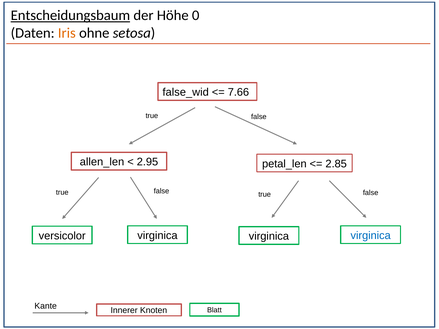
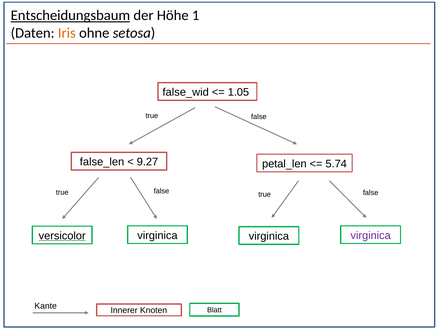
0: 0 -> 1
7.66: 7.66 -> 1.05
allen_len: allen_len -> false_len
2.95: 2.95 -> 9.27
2.85: 2.85 -> 5.74
versicolor underline: none -> present
virginica at (371, 236) colour: blue -> purple
